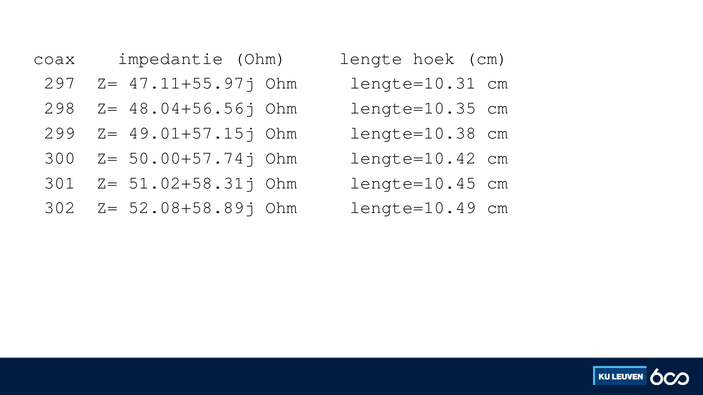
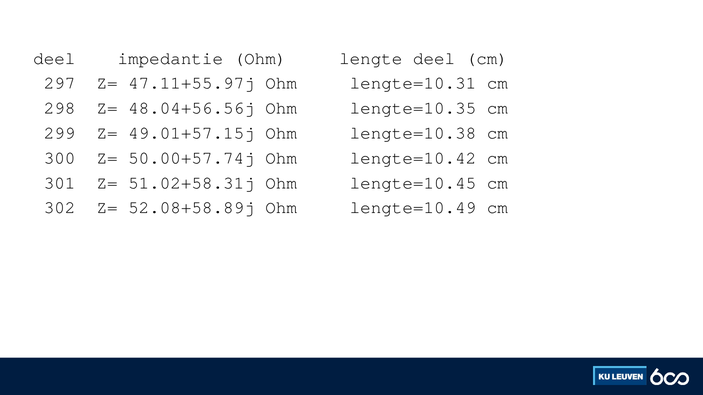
coax at (54, 58): coax -> deel
lengte hoek: hoek -> deel
